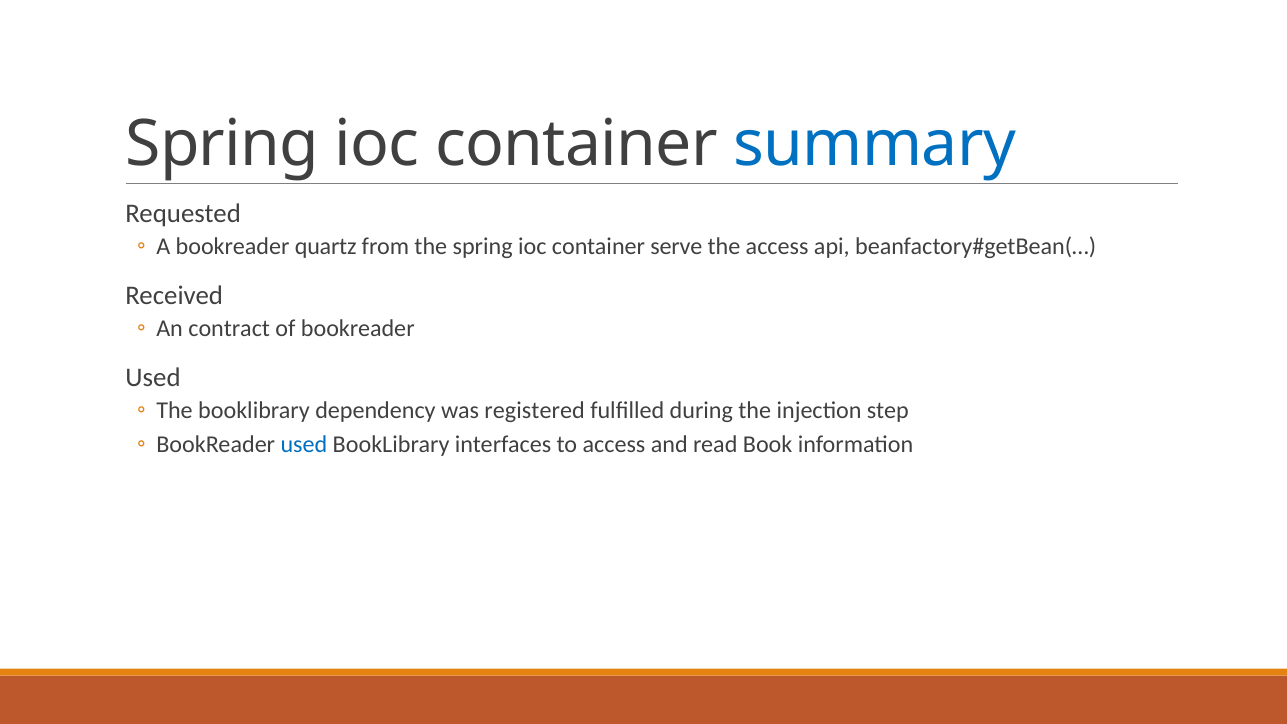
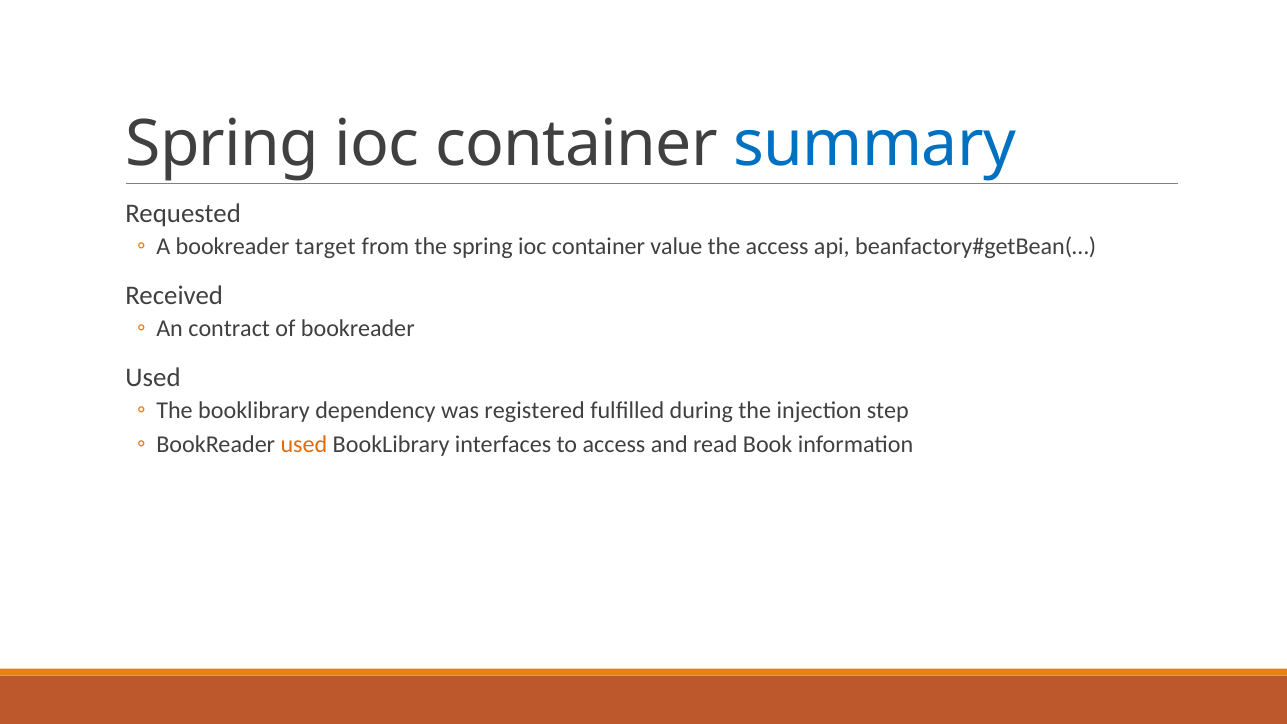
quartz: quartz -> target
serve: serve -> value
used at (304, 445) colour: blue -> orange
